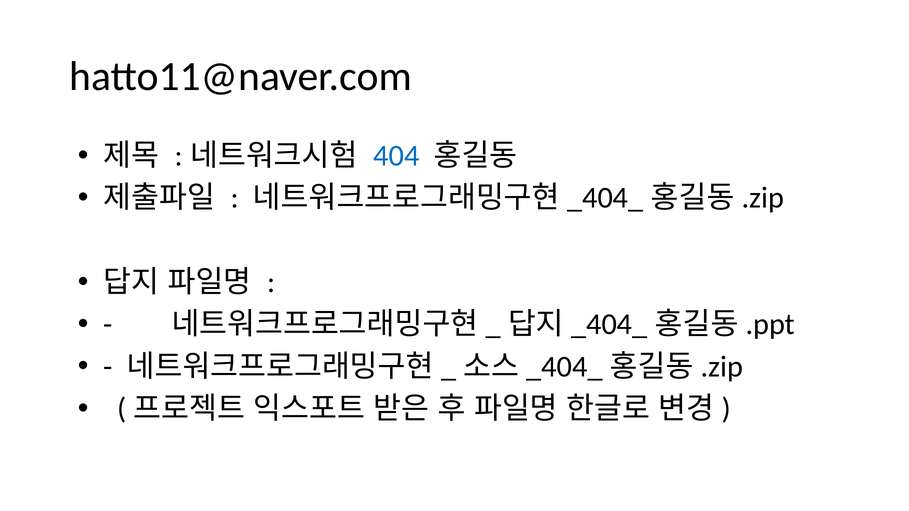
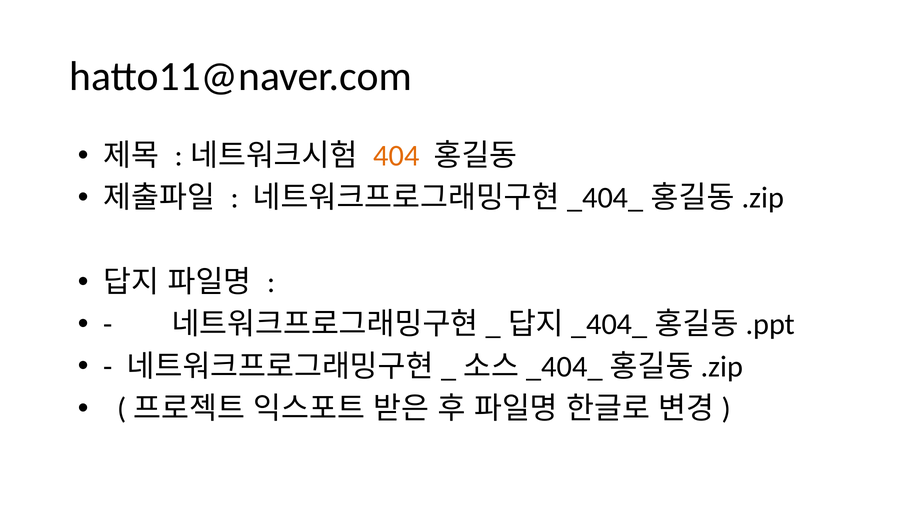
404 colour: blue -> orange
